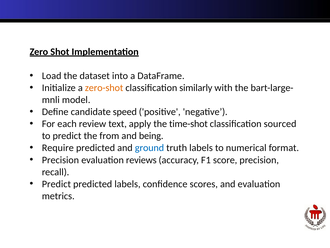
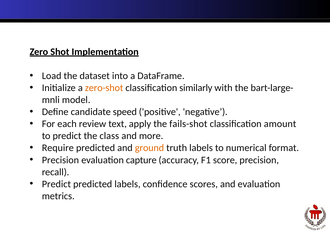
time-shot: time-shot -> fails-shot
sourced: sourced -> amount
from: from -> class
being: being -> more
ground colour: blue -> orange
reviews: reviews -> capture
